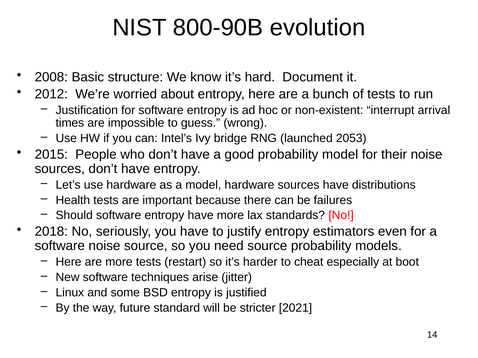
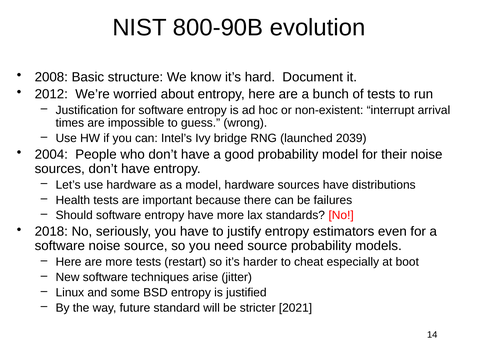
2053: 2053 -> 2039
2015: 2015 -> 2004
